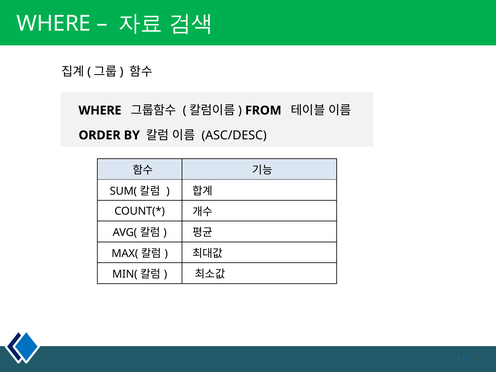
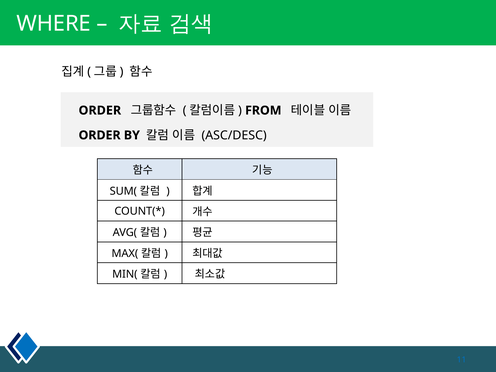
WHERE at (100, 110): WHERE -> ORDER
